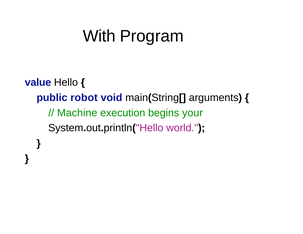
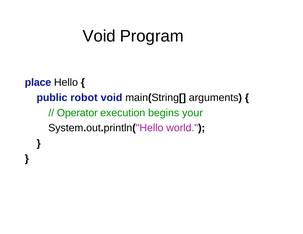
With at (99, 36): With -> Void
value: value -> place
Machine: Machine -> Operator
